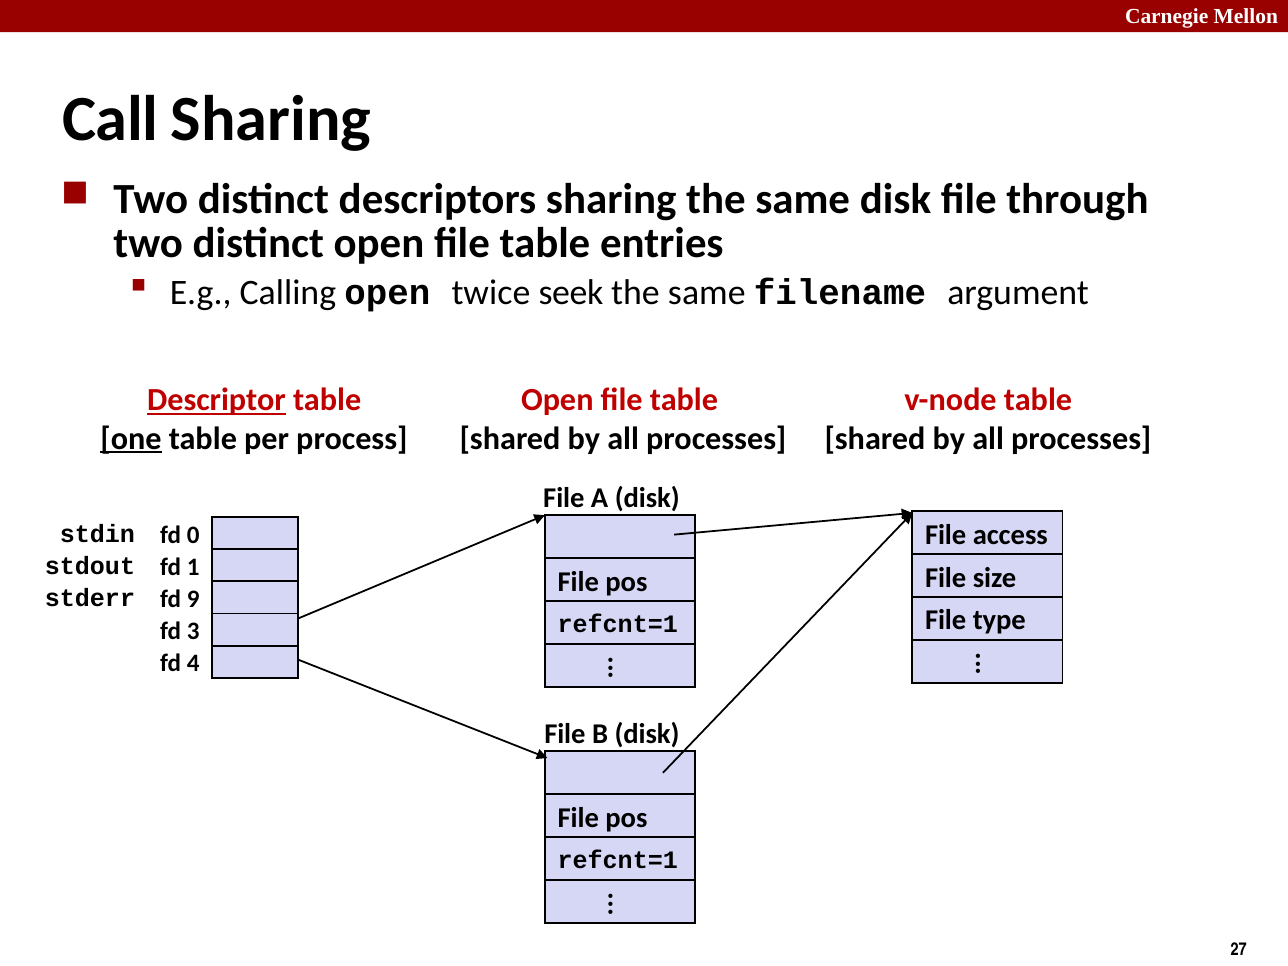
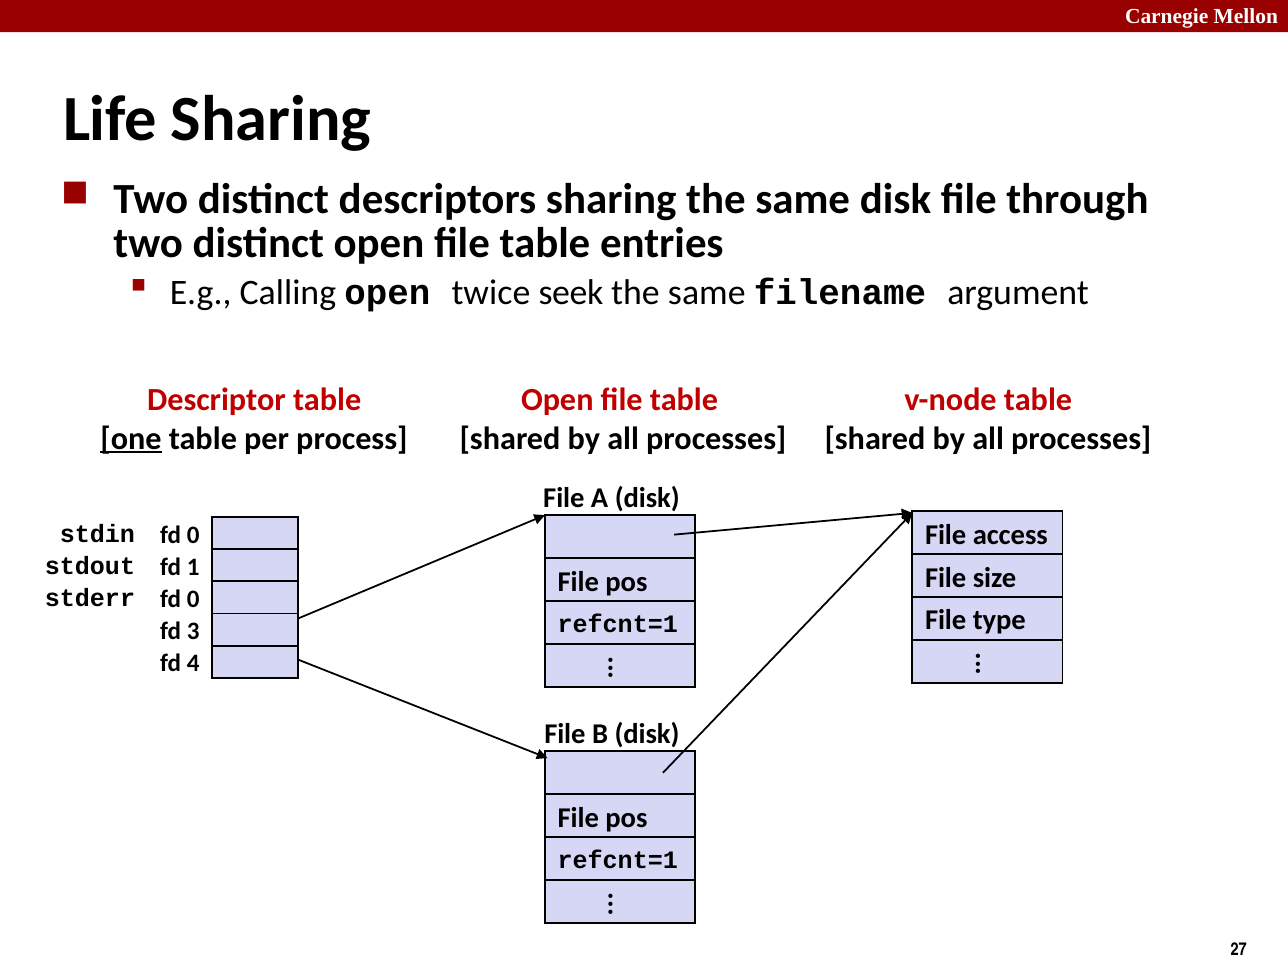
Call: Call -> Life
Descriptor underline: present -> none
9 at (193, 599): 9 -> 0
